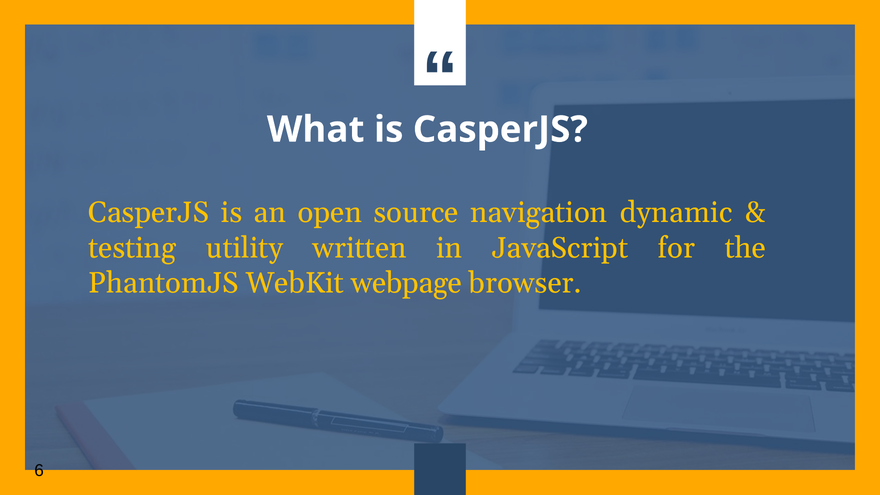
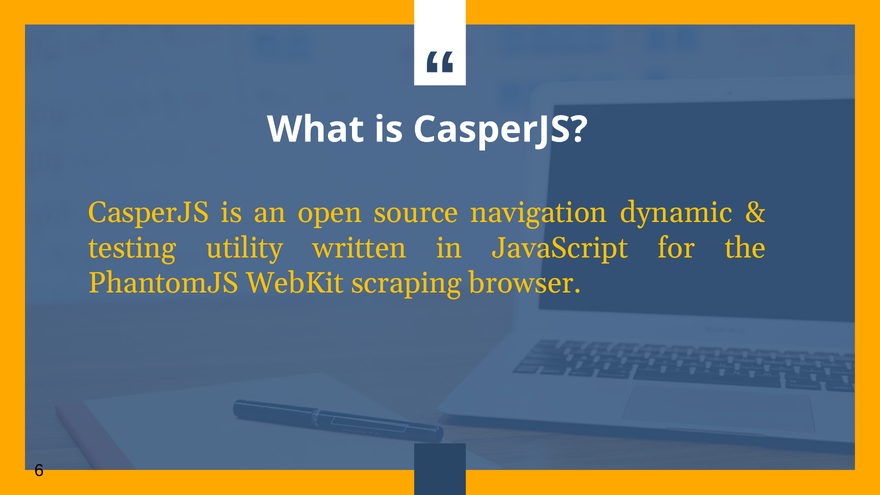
webpage: webpage -> scraping
